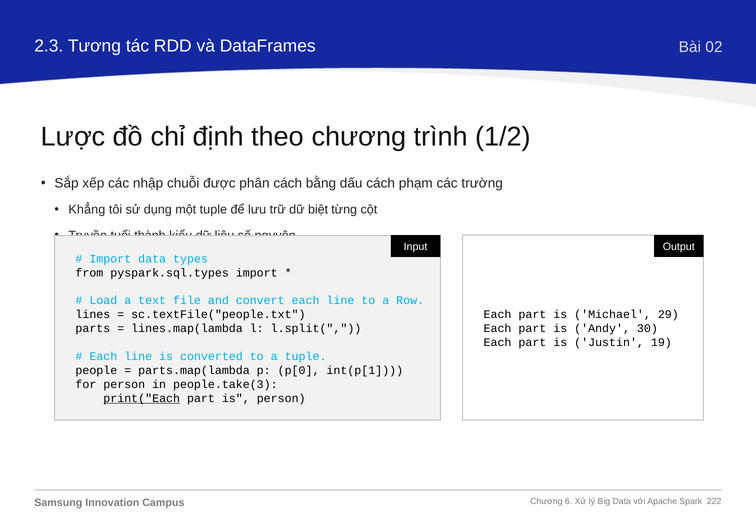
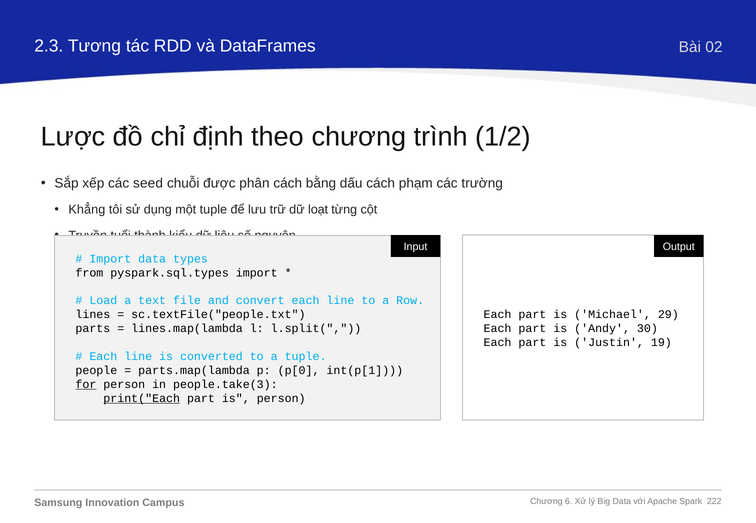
nhập: nhập -> seed
biệt: biệt -> loạt
for underline: none -> present
